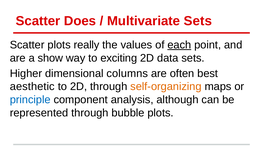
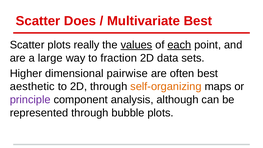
Multivariate Sets: Sets -> Best
values underline: none -> present
show: show -> large
exciting: exciting -> fraction
columns: columns -> pairwise
principle colour: blue -> purple
